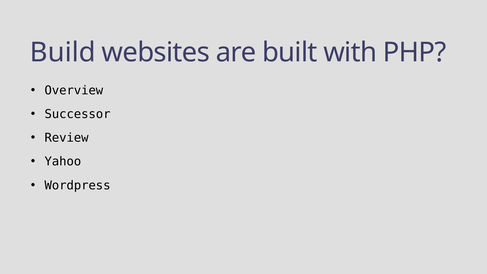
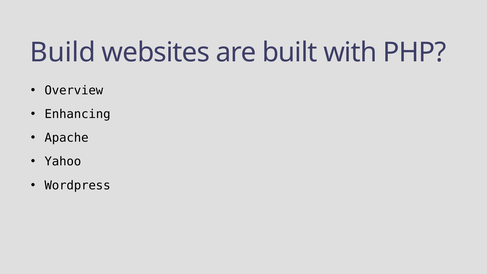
Successor: Successor -> Enhancing
Review: Review -> Apache
